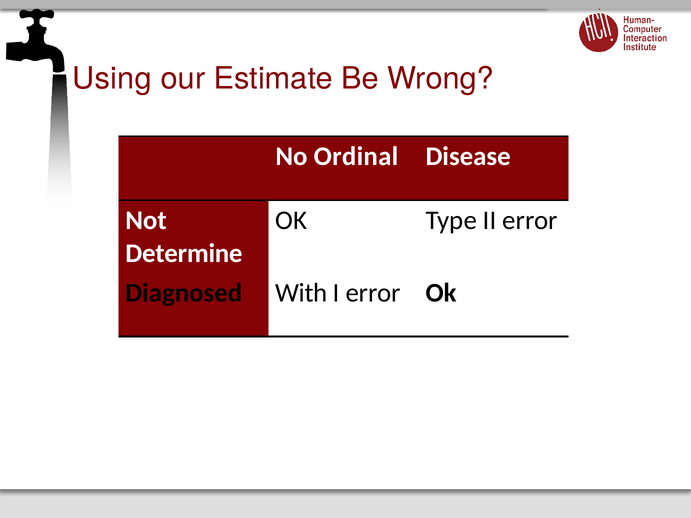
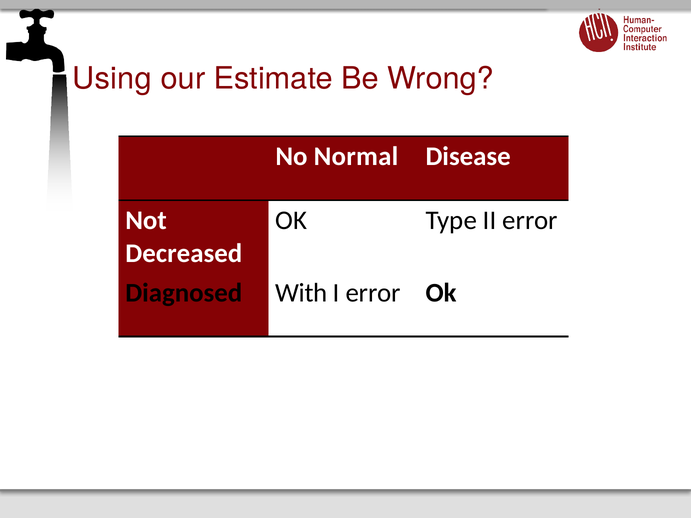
Ordinal: Ordinal -> Normal
Determine: Determine -> Decreased
